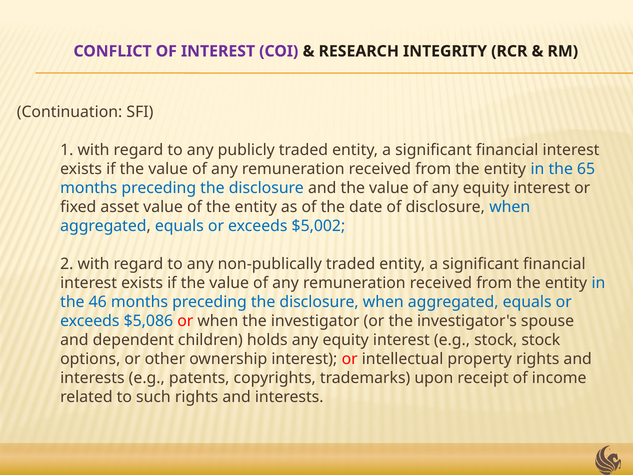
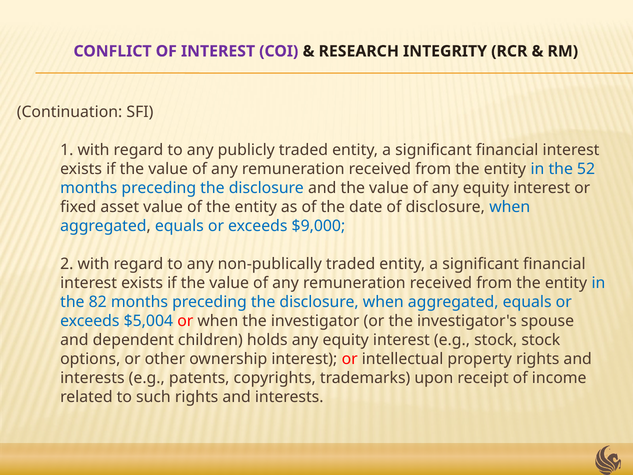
65: 65 -> 52
$5,002: $5,002 -> $9,000
46: 46 -> 82
$5,086: $5,086 -> $5,004
